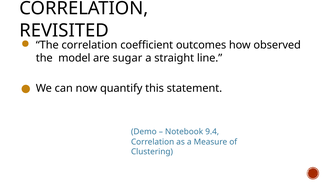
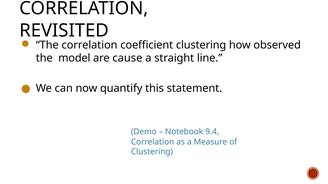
coefficient outcomes: outcomes -> clustering
sugar: sugar -> cause
